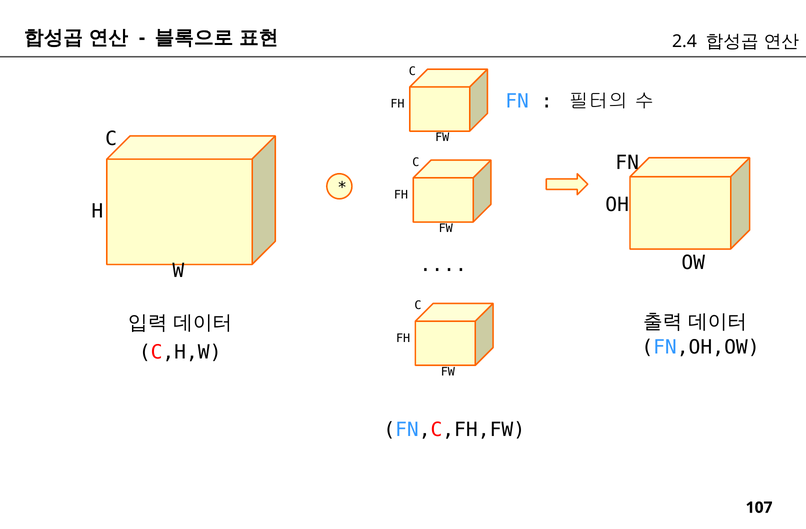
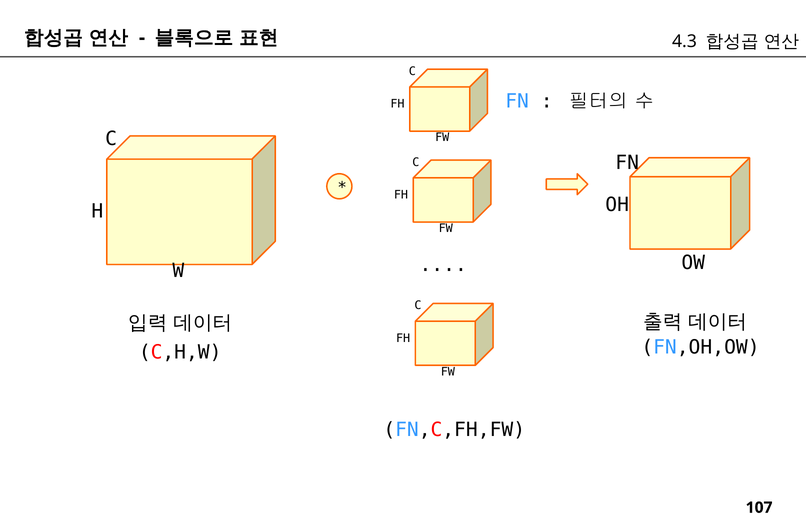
2.4: 2.4 -> 4.3
